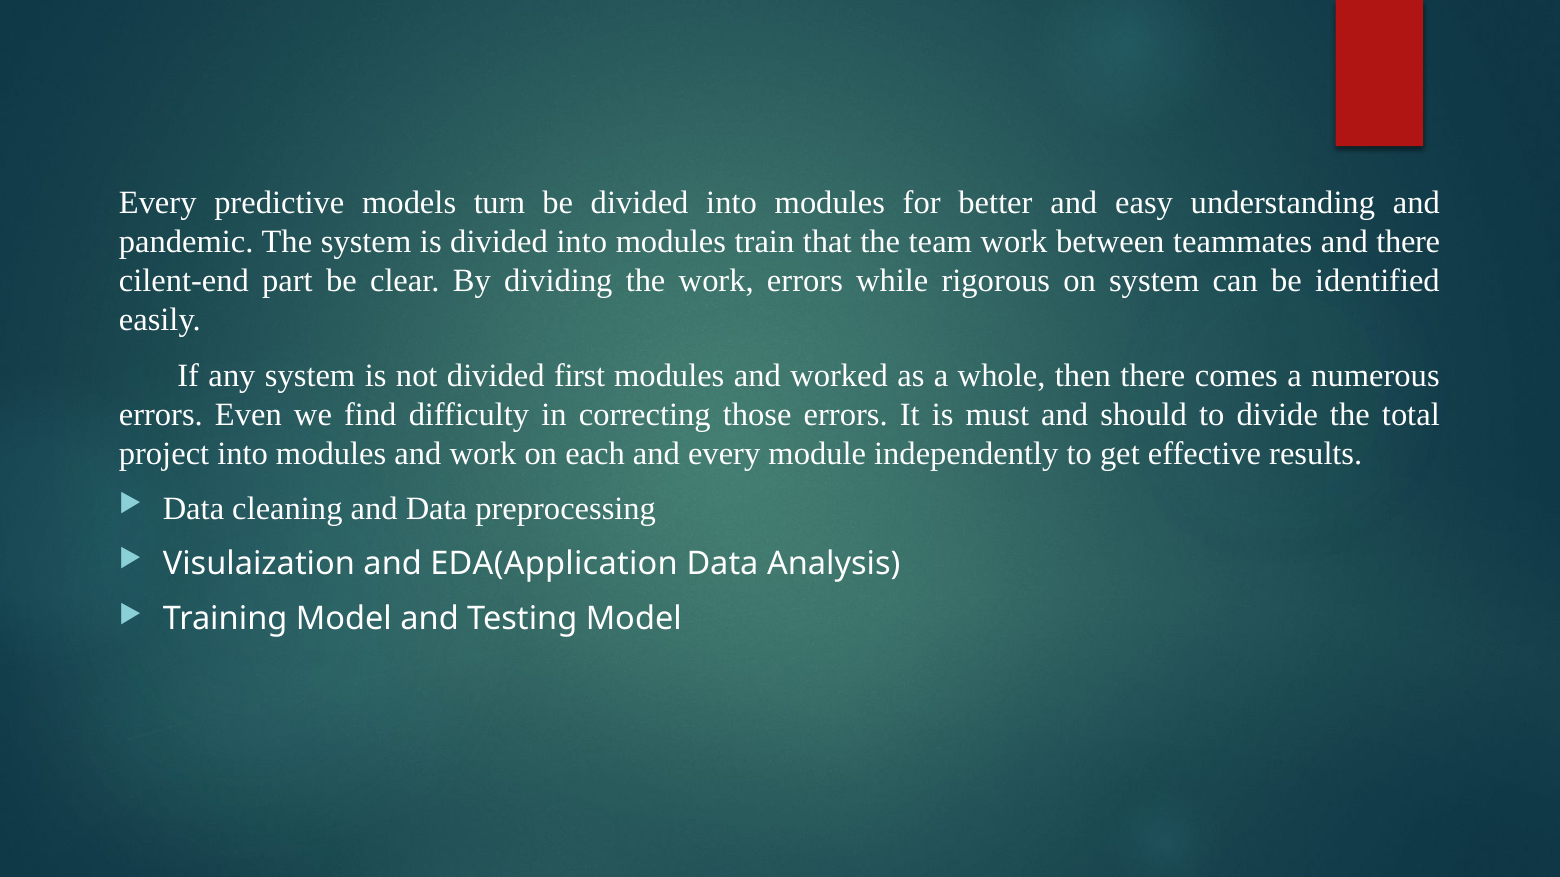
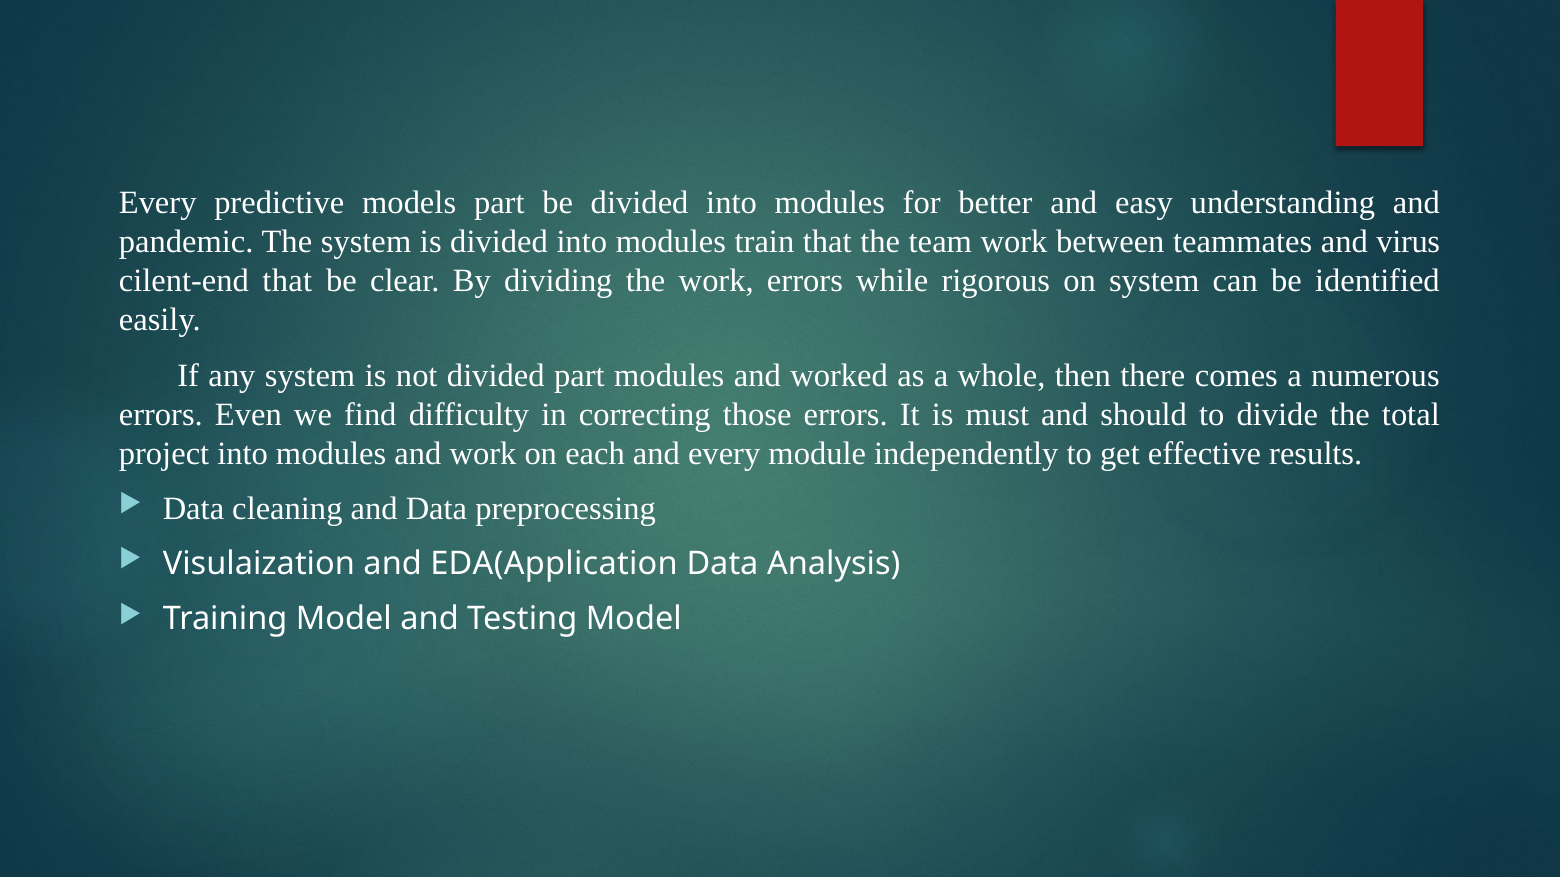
models turn: turn -> part
and there: there -> virus
cilent-end part: part -> that
divided first: first -> part
